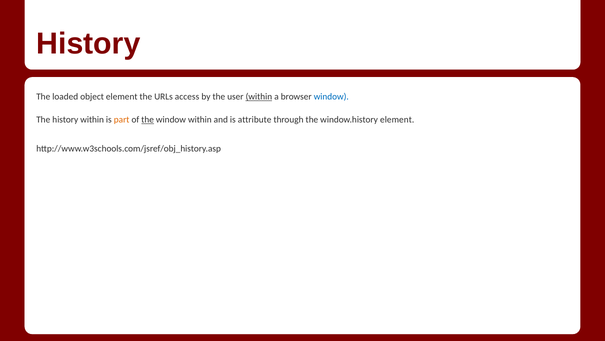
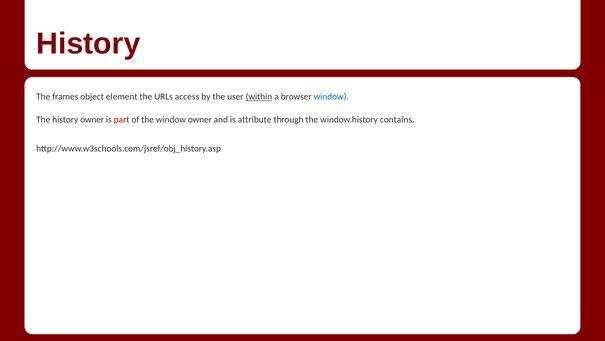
loaded: loaded -> frames
history within: within -> owner
part colour: orange -> red
the at (148, 120) underline: present -> none
window within: within -> owner
window.history element: element -> contains
